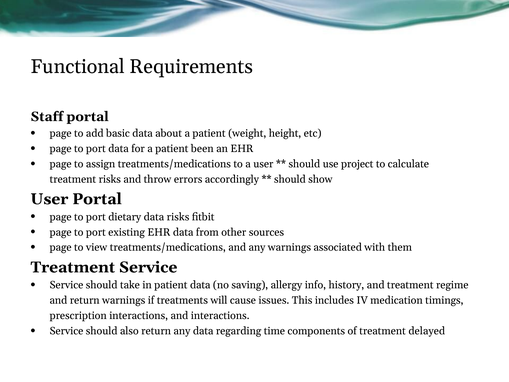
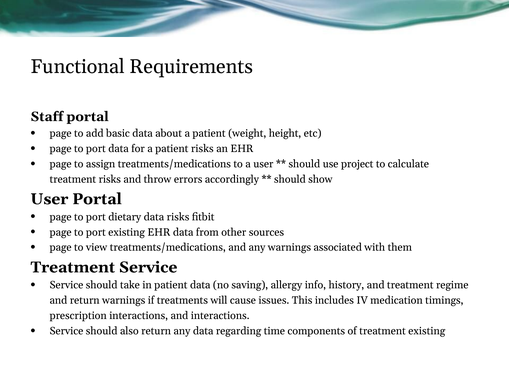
patient been: been -> risks
treatment delayed: delayed -> existing
